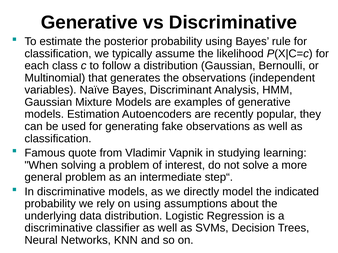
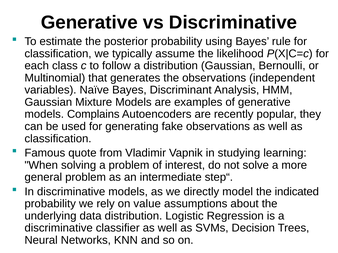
Estimation: Estimation -> Complains
on using: using -> value
